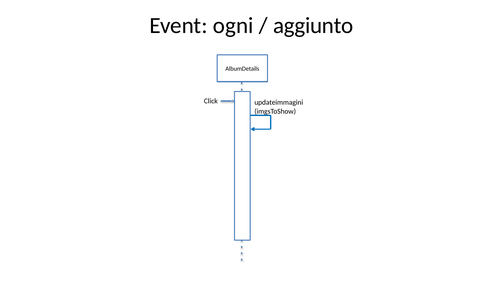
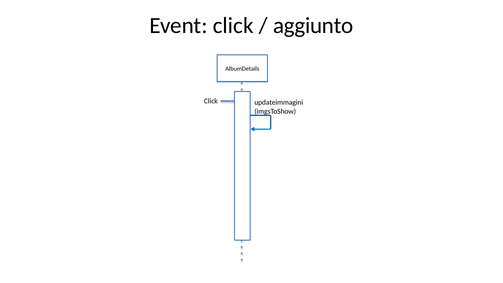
Event ogni: ogni -> click
